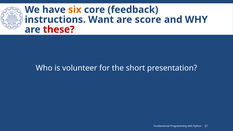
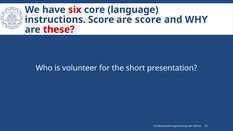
six colour: orange -> red
feedback: feedback -> language
instructions Want: Want -> Score
